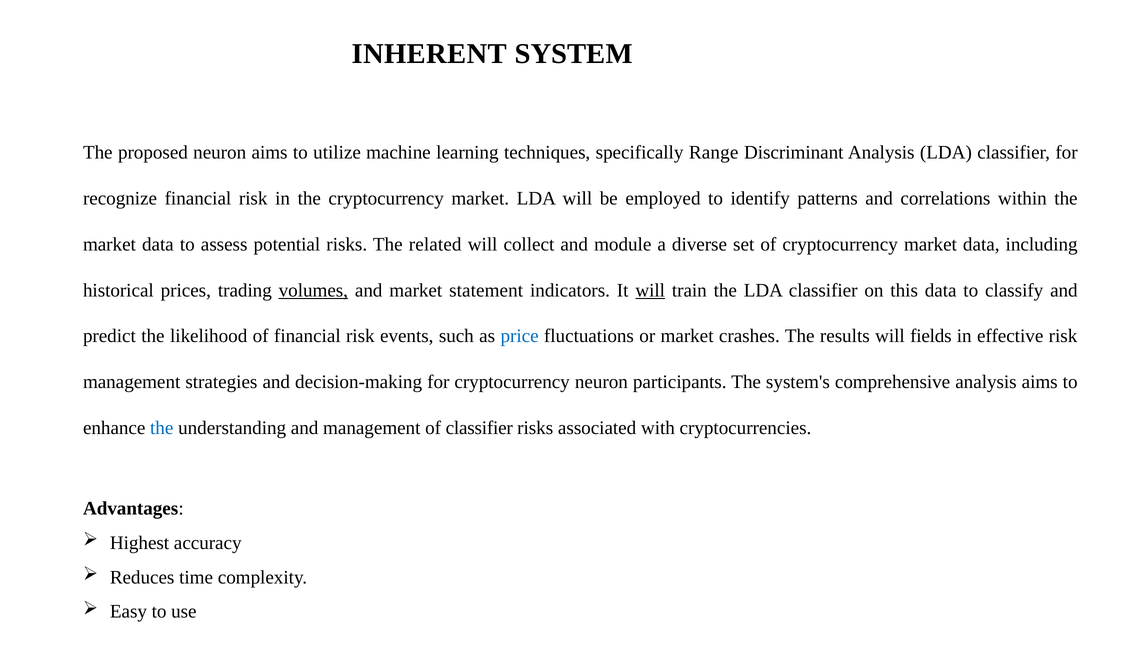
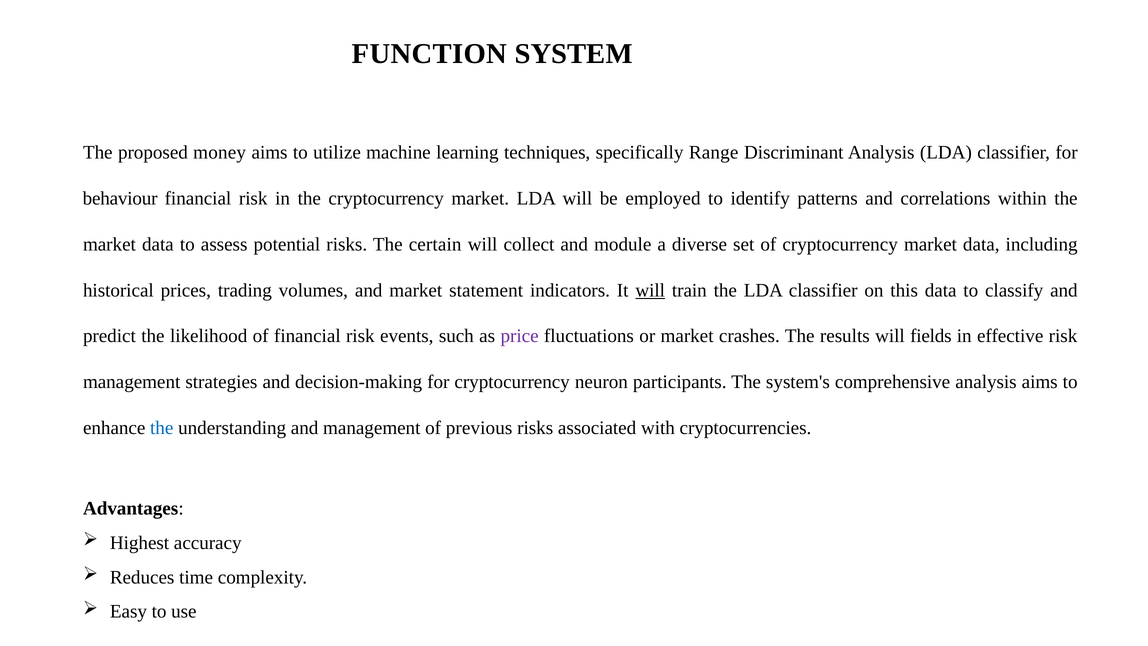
INHERENT: INHERENT -> FUNCTION
proposed neuron: neuron -> money
recognize: recognize -> behaviour
related: related -> certain
volumes underline: present -> none
price colour: blue -> purple
of classifier: classifier -> previous
